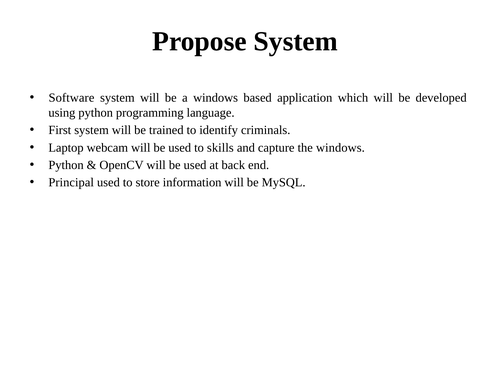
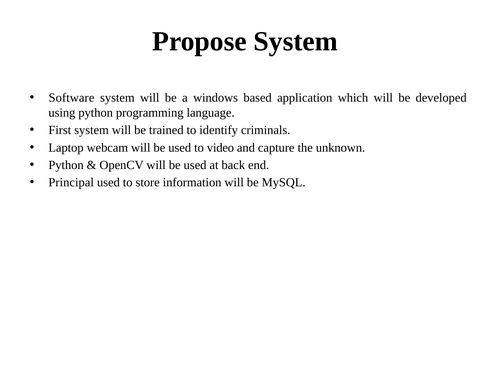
skills: skills -> video
the windows: windows -> unknown
